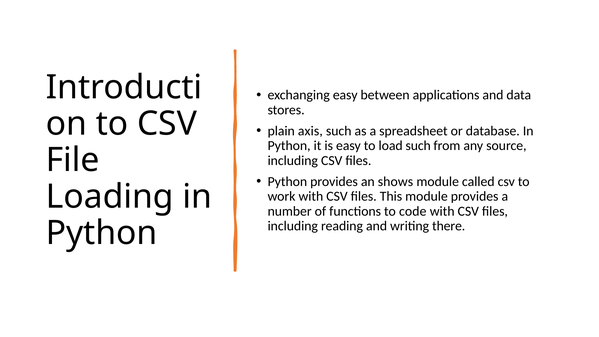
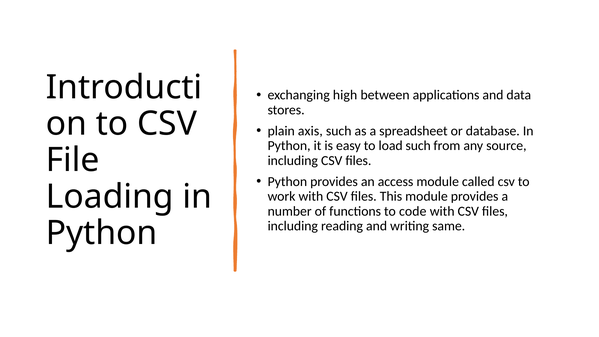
exchanging easy: easy -> high
shows: shows -> access
there: there -> same
